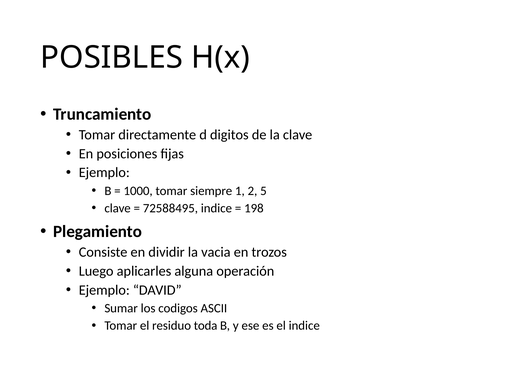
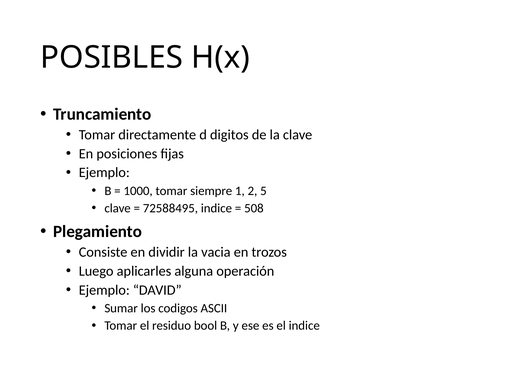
198: 198 -> 508
toda: toda -> bool
